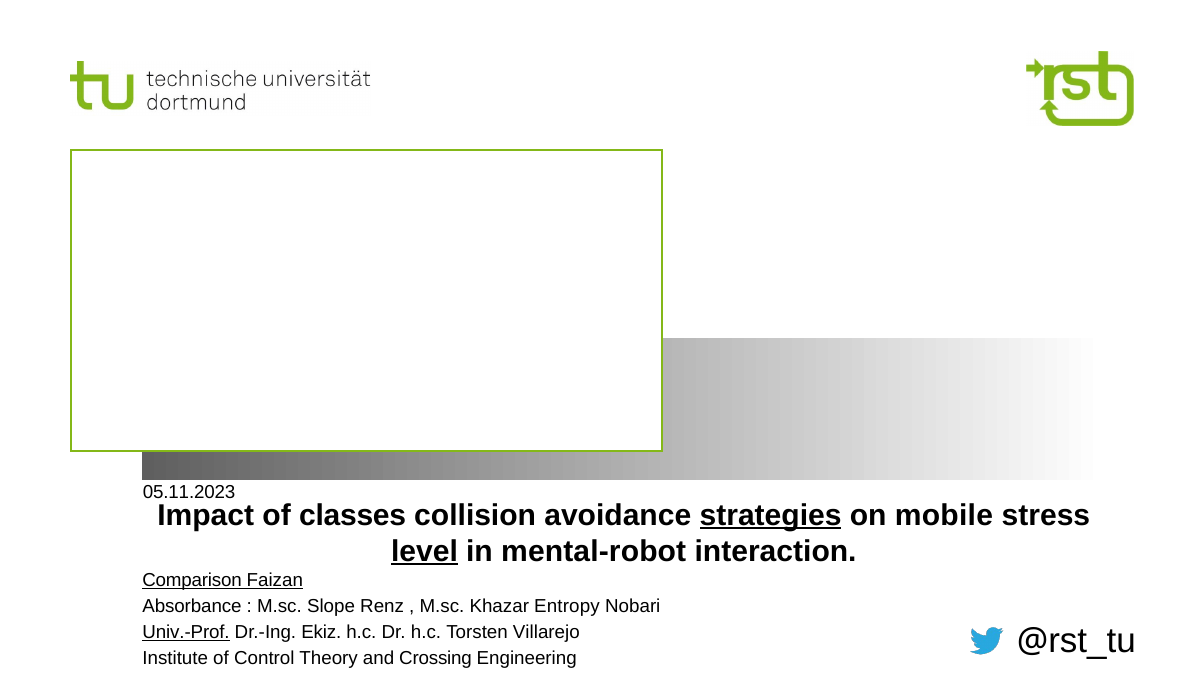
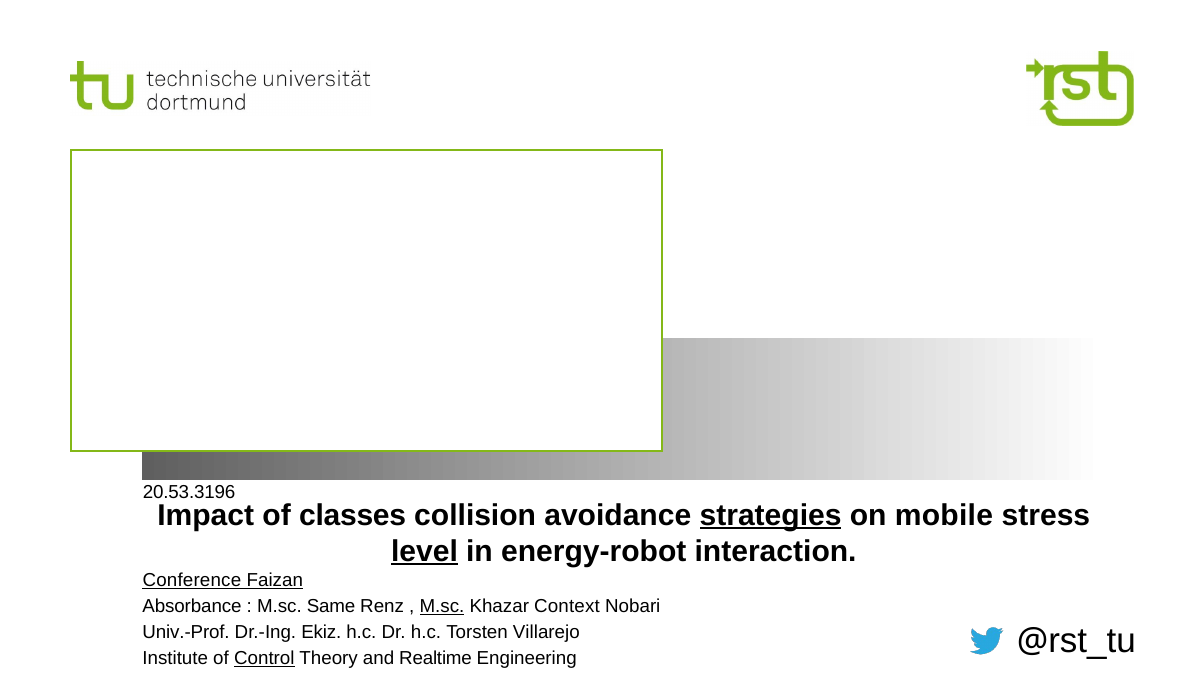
05.11.2023: 05.11.2023 -> 20.53.3196
mental-robot: mental-robot -> energy-robot
Comparison: Comparison -> Conference
Slope: Slope -> Same
M.sc at (442, 606) underline: none -> present
Entropy: Entropy -> Context
Univ.-Prof underline: present -> none
Control underline: none -> present
Crossing: Crossing -> Realtime
